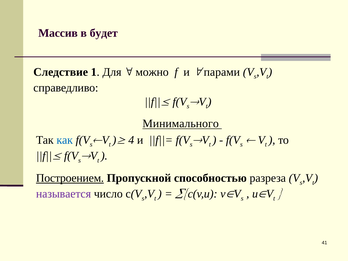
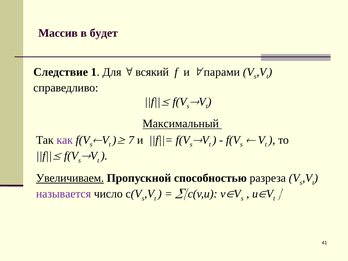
можно: можно -> всякий
Минимального: Минимального -> Максимальный
как colour: blue -> purple
4: 4 -> 7
Построением: Построением -> Увеличиваем
